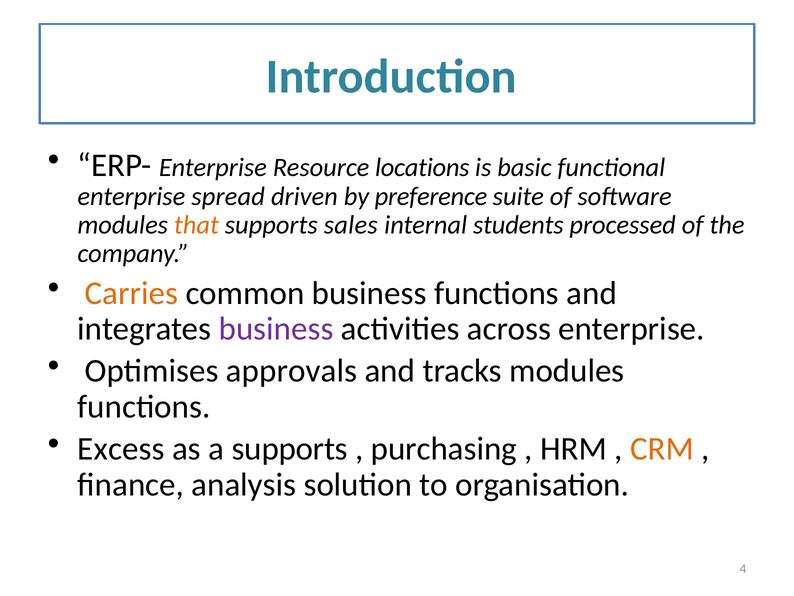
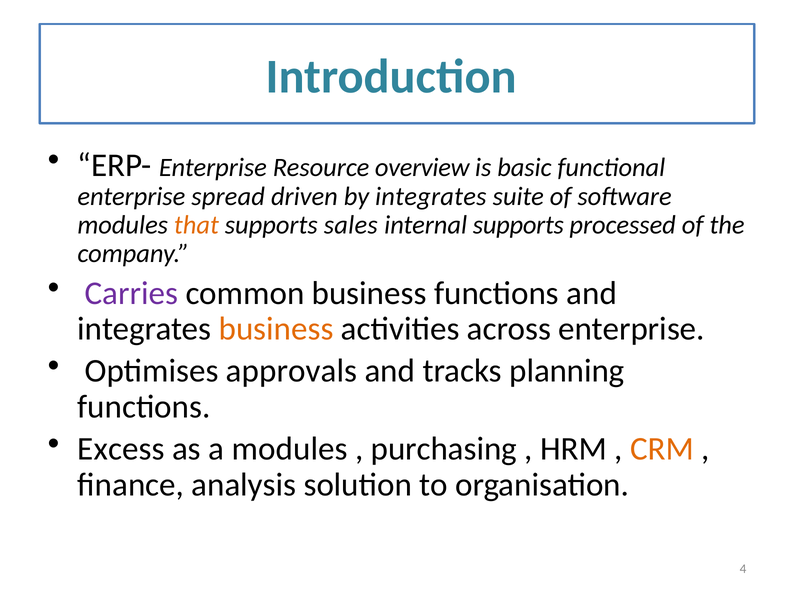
locations: locations -> overview
by preference: preference -> integrates
internal students: students -> supports
Carries colour: orange -> purple
business at (276, 329) colour: purple -> orange
tracks modules: modules -> planning
a supports: supports -> modules
